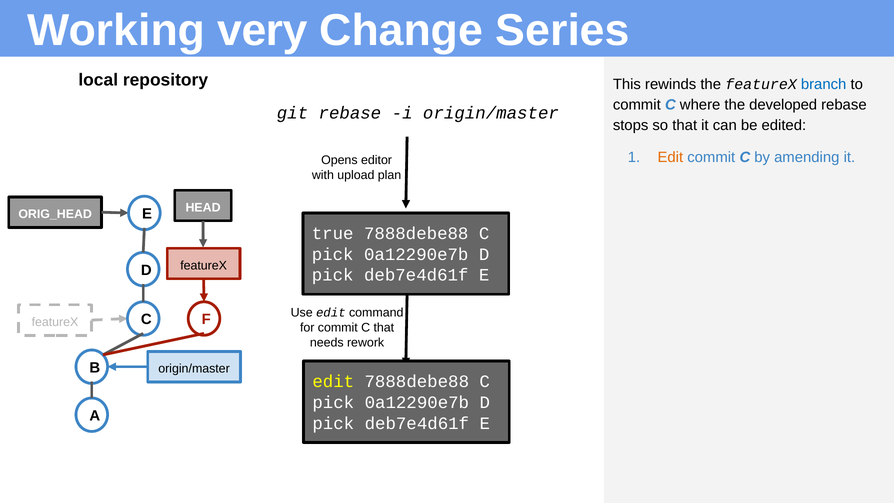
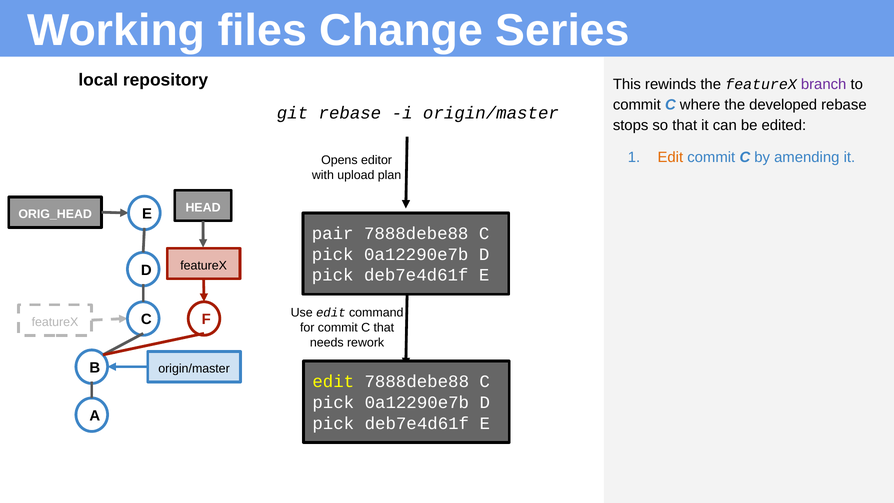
very: very -> files
branch colour: blue -> purple
true: true -> pair
